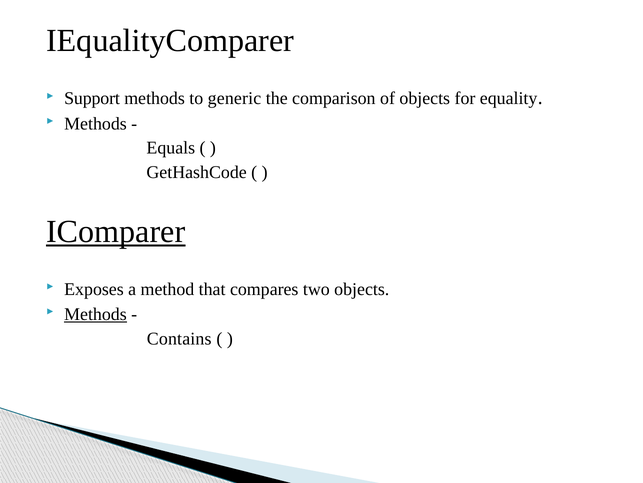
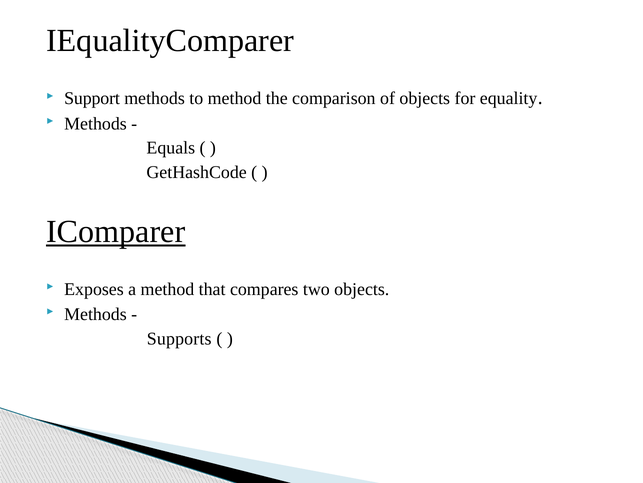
to generic: generic -> method
Methods at (95, 314) underline: present -> none
Contains: Contains -> Supports
